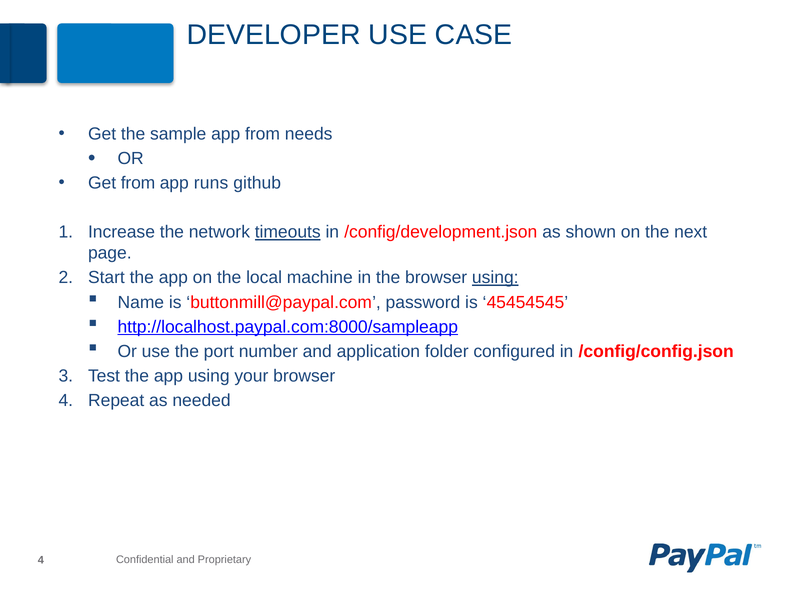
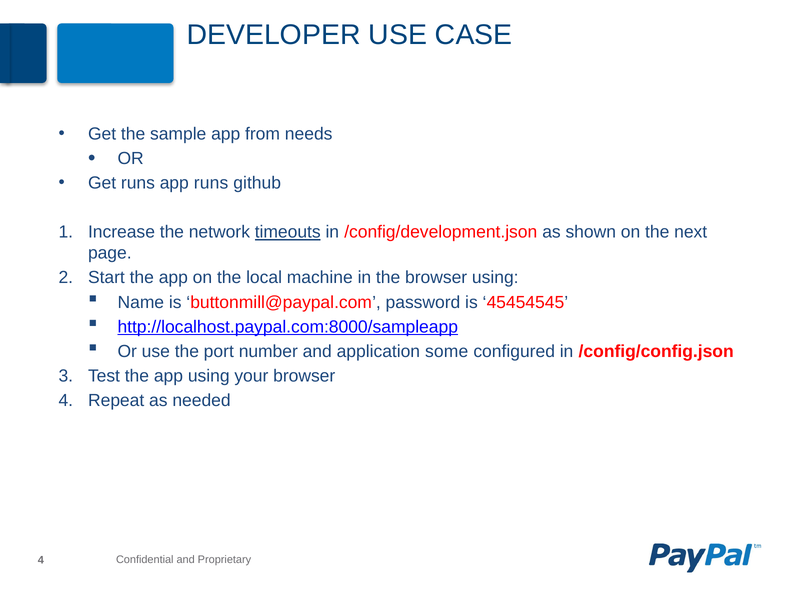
Get from: from -> runs
using at (495, 278) underline: present -> none
folder: folder -> some
